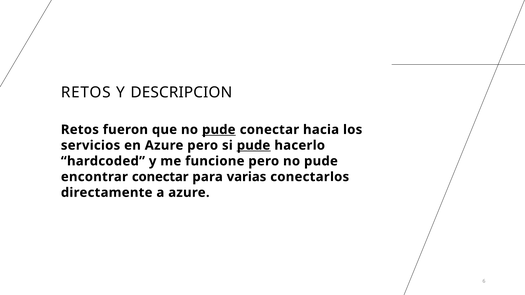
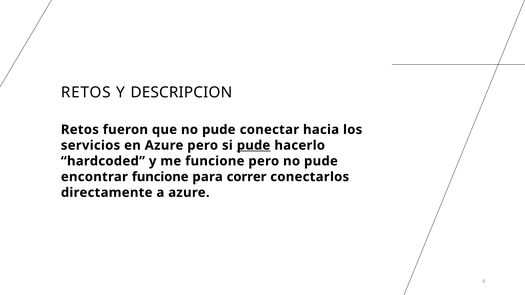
pude at (219, 130) underline: present -> none
encontrar conectar: conectar -> funcione
varias: varias -> correr
